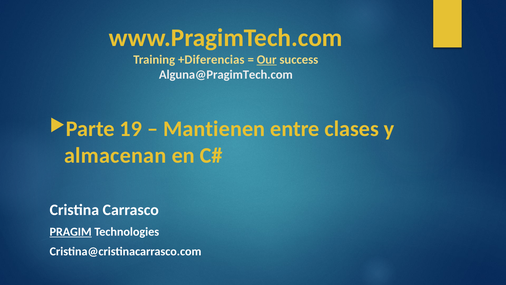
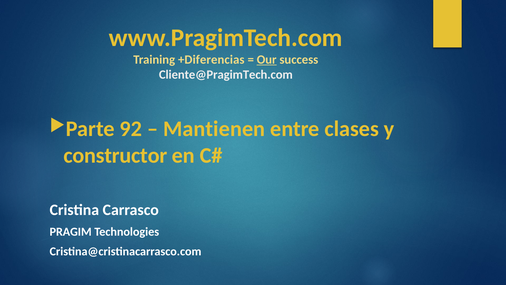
Alguna@PragimTech.com: Alguna@PragimTech.com -> Cliente@PragimTech.com
19: 19 -> 92
almacenan: almacenan -> constructor
PRAGIM underline: present -> none
